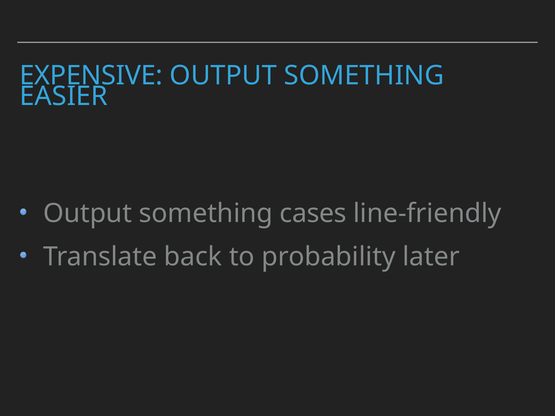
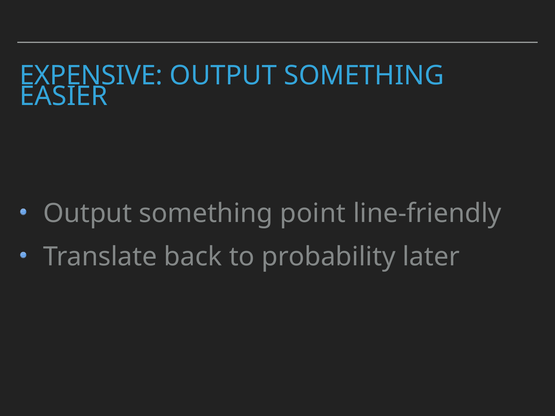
cases: cases -> point
